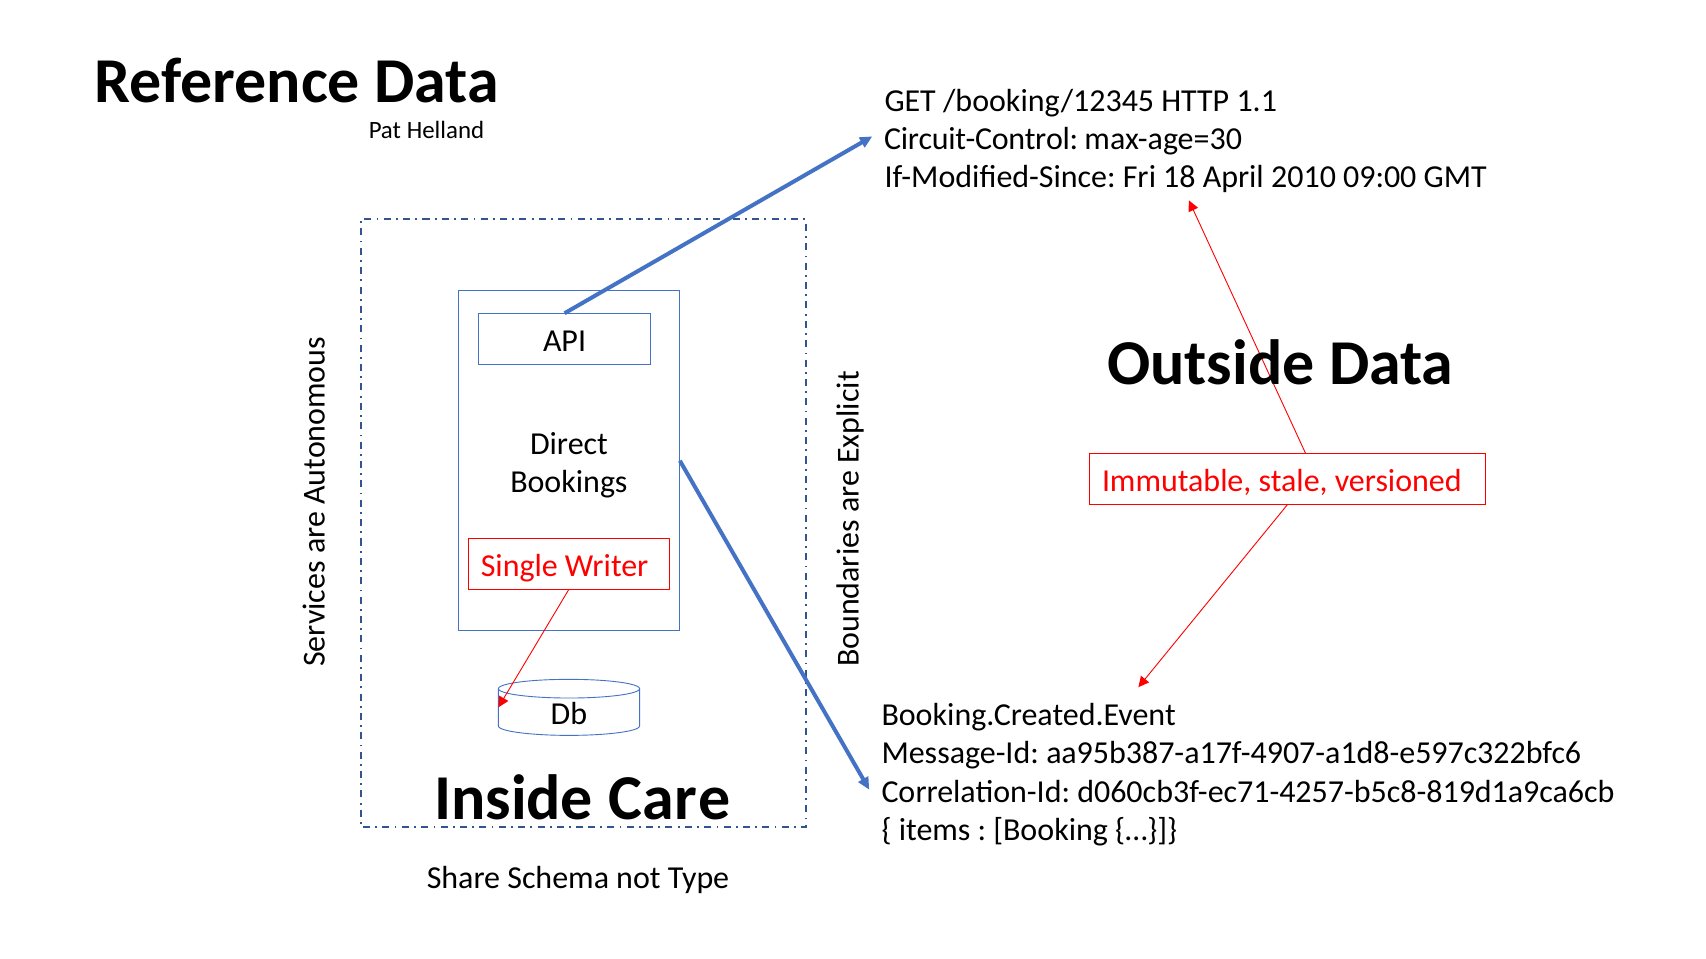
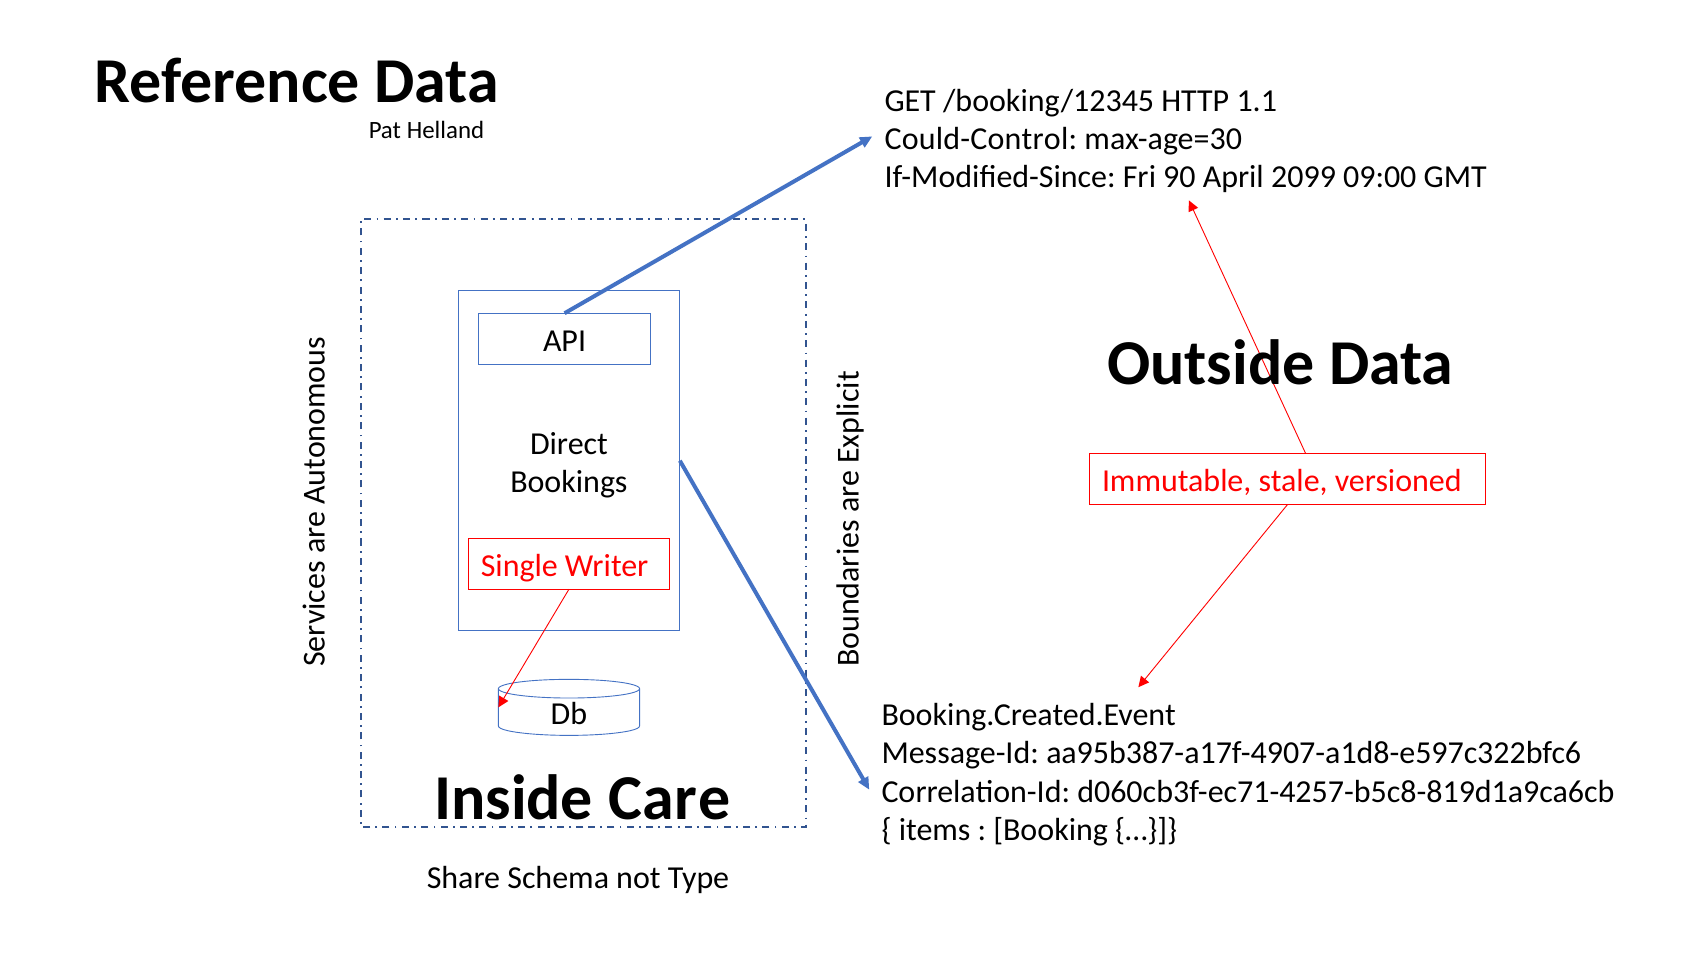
Circuit-Control: Circuit-Control -> Could-Control
18: 18 -> 90
2010: 2010 -> 2099
